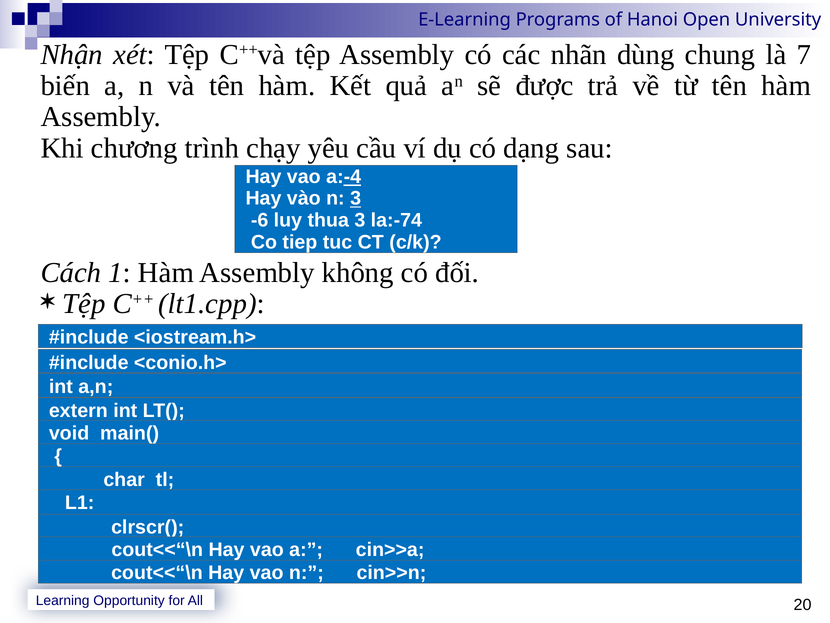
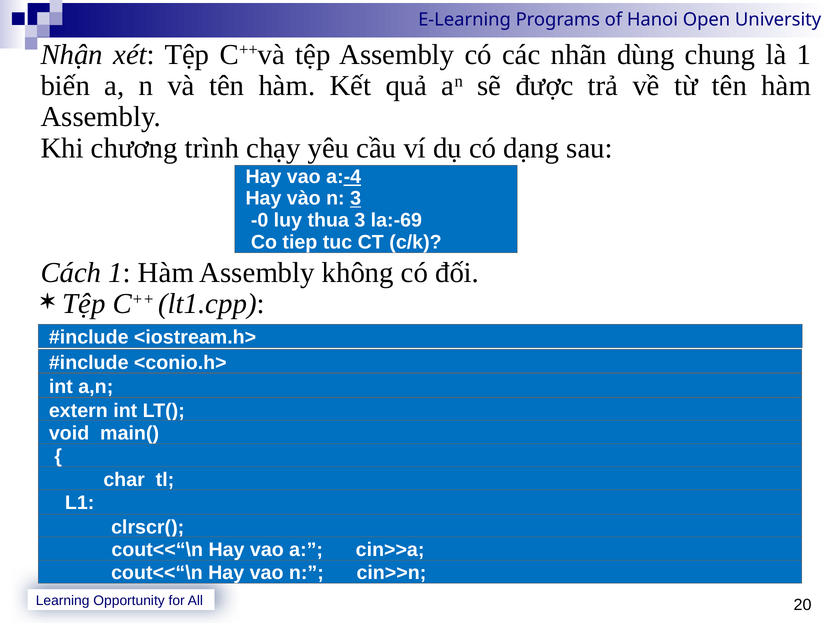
là 7: 7 -> 1
-6: -6 -> -0
la:-74: la:-74 -> la:-69
